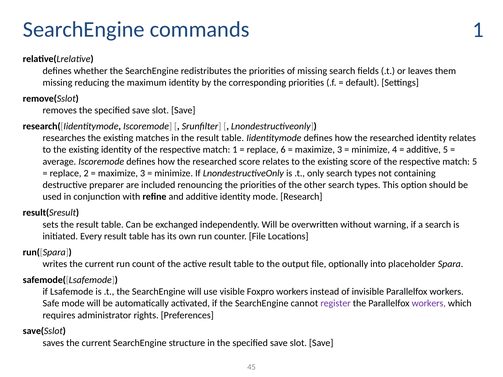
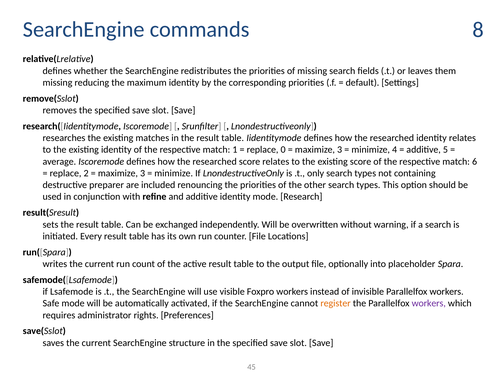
commands 1: 1 -> 8
6: 6 -> 0
match 5: 5 -> 6
register colour: purple -> orange
